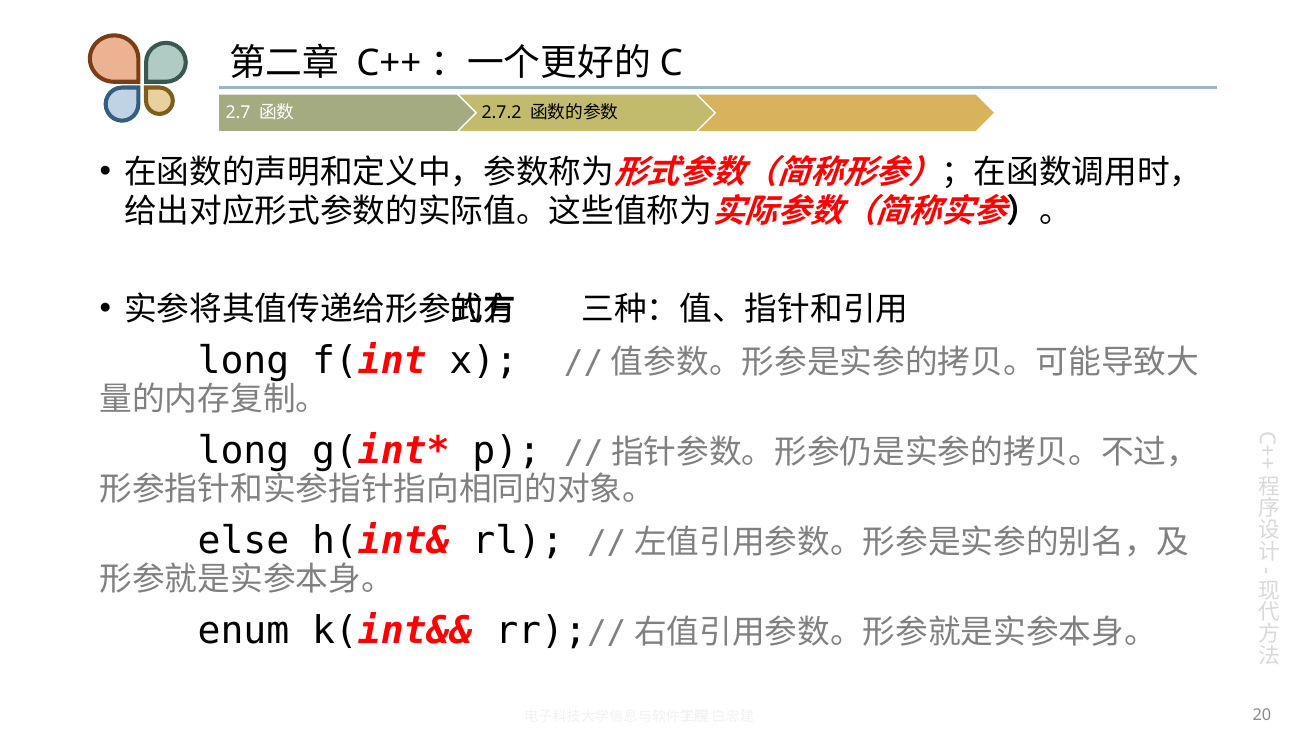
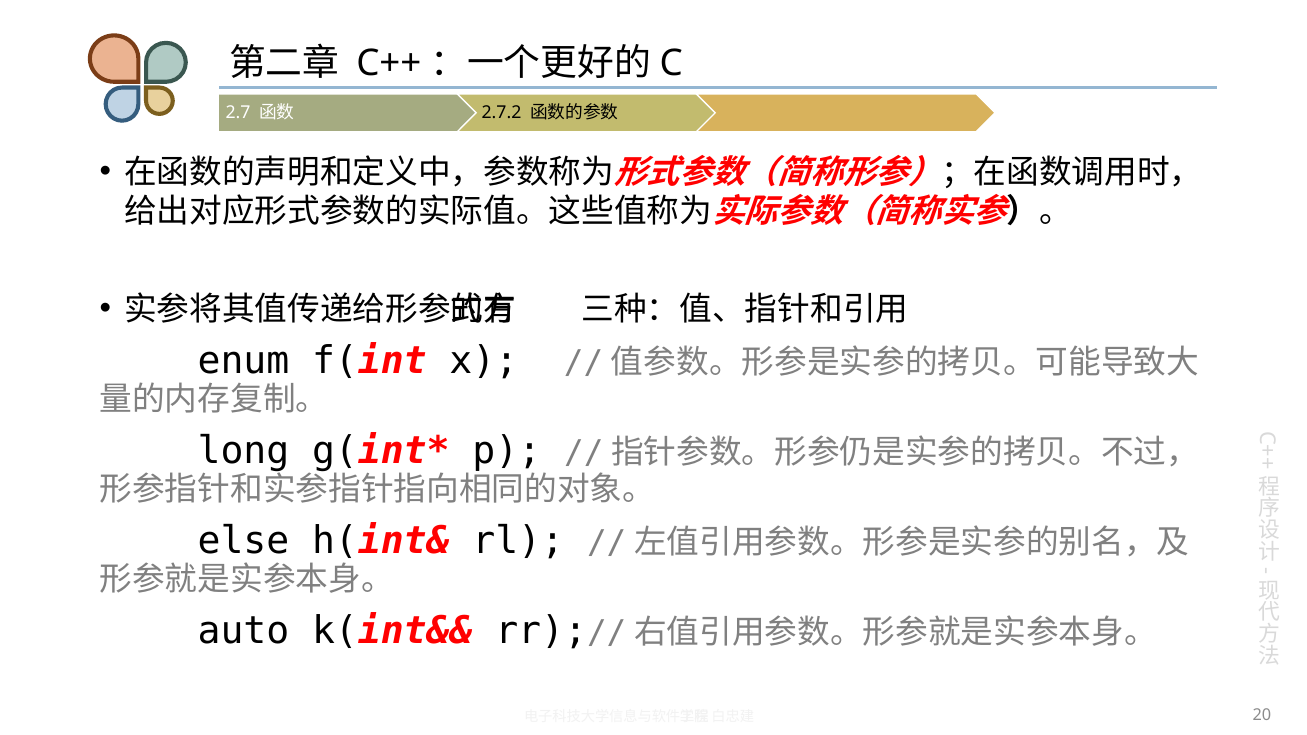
long at (243, 361): long -> enum
enum: enum -> auto
